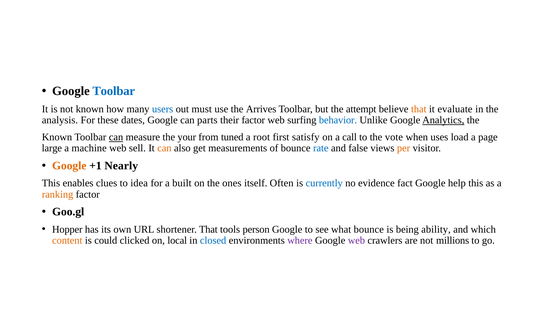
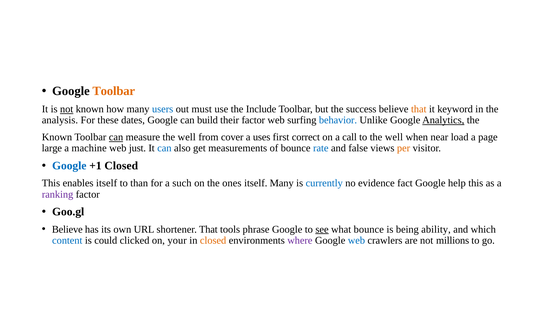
Toolbar at (114, 91) colour: blue -> orange
not at (67, 109) underline: none -> present
Arrives: Arrives -> Include
attempt: attempt -> success
evaluate: evaluate -> keyword
parts: parts -> build
measure the your: your -> well
tuned: tuned -> cover
root: root -> uses
satisfy: satisfy -> correct
to the vote: vote -> well
uses: uses -> near
sell: sell -> just
can at (164, 148) colour: orange -> blue
Google at (69, 166) colour: orange -> blue
+1 Nearly: Nearly -> Closed
enables clues: clues -> itself
idea: idea -> than
built: built -> such
itself Often: Often -> Many
ranking colour: orange -> purple
Hopper at (67, 229): Hopper -> Believe
person: person -> phrase
see underline: none -> present
content colour: orange -> blue
local: local -> your
closed at (213, 240) colour: blue -> orange
web at (356, 240) colour: purple -> blue
